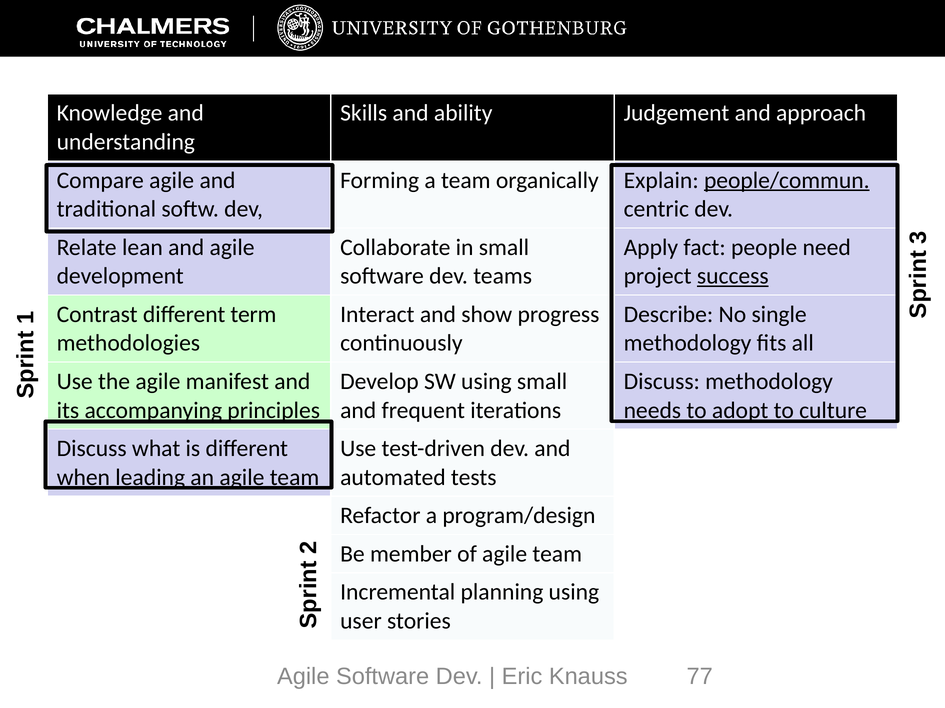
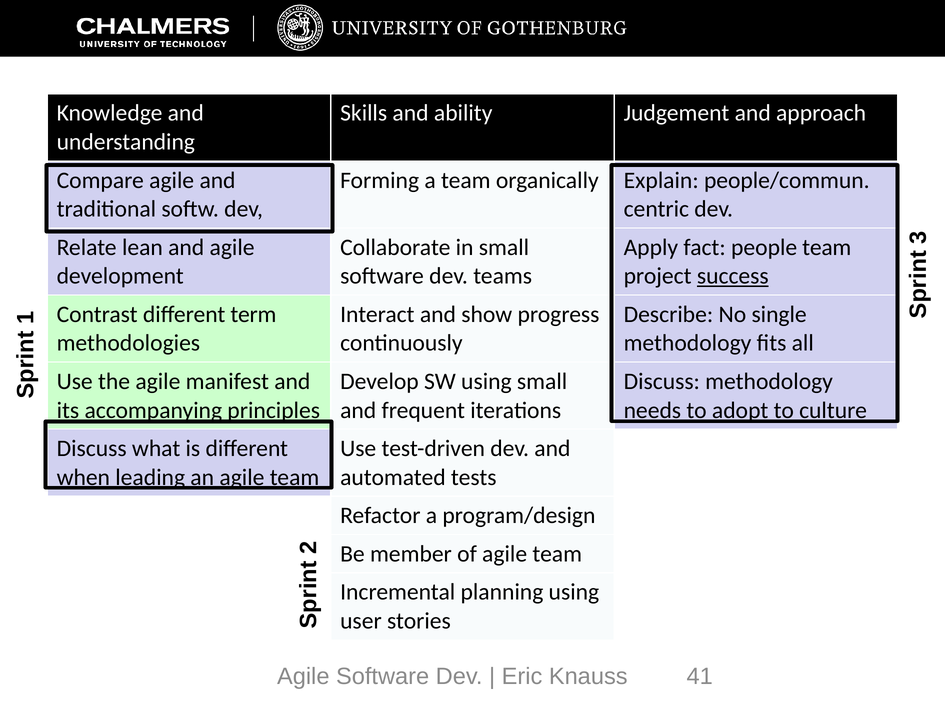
people/commun underline: present -> none
people need: need -> team
77: 77 -> 41
